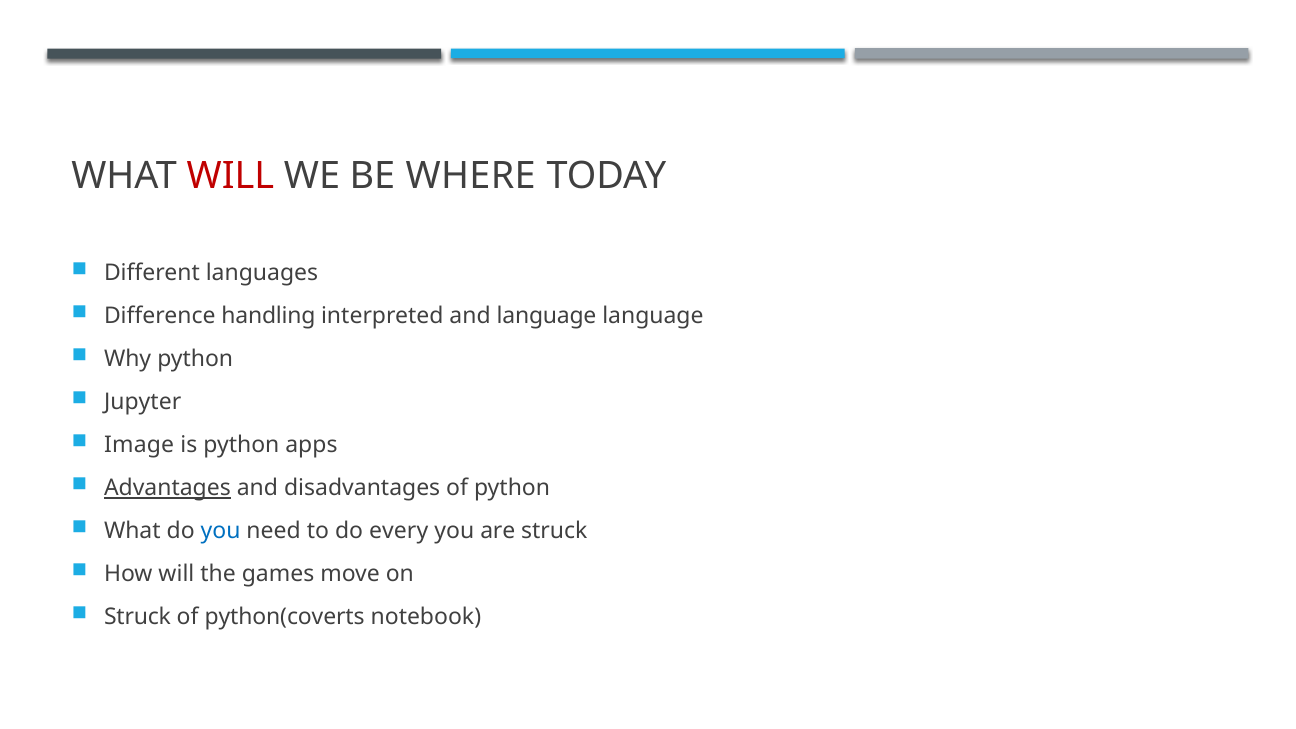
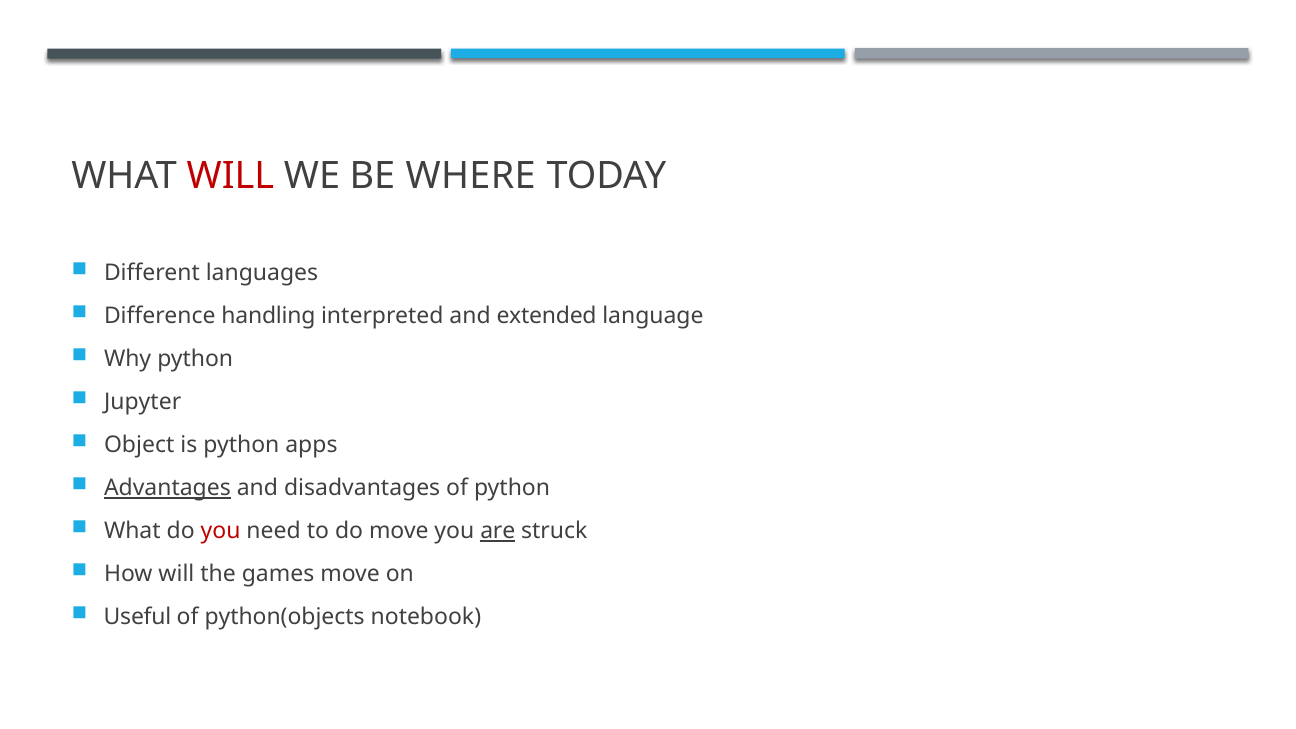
and language: language -> extended
Image: Image -> Object
you at (221, 531) colour: blue -> red
do every: every -> move
are underline: none -> present
Struck at (137, 617): Struck -> Useful
python(coverts: python(coverts -> python(objects
